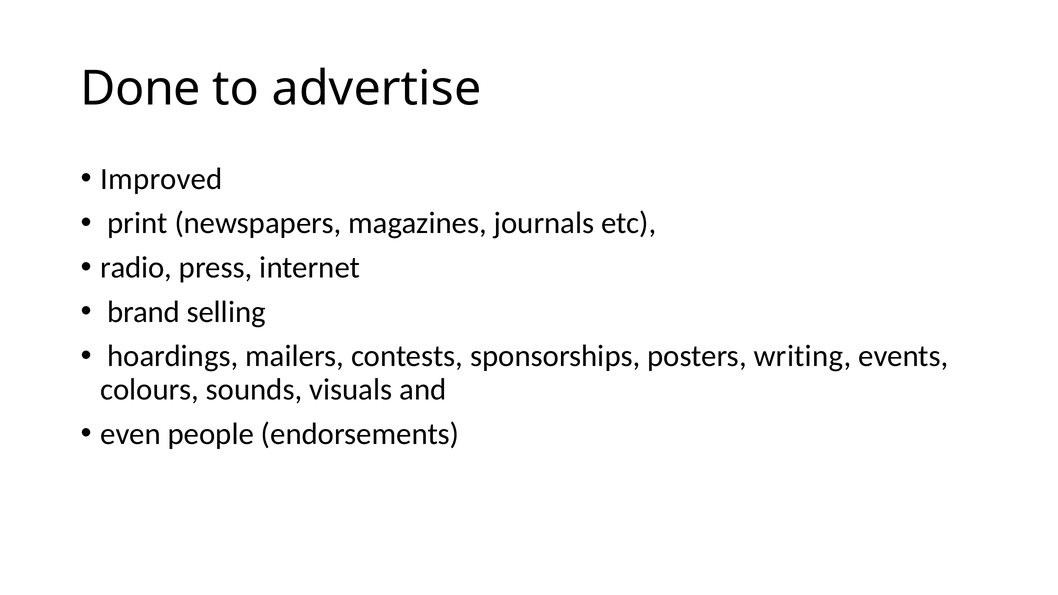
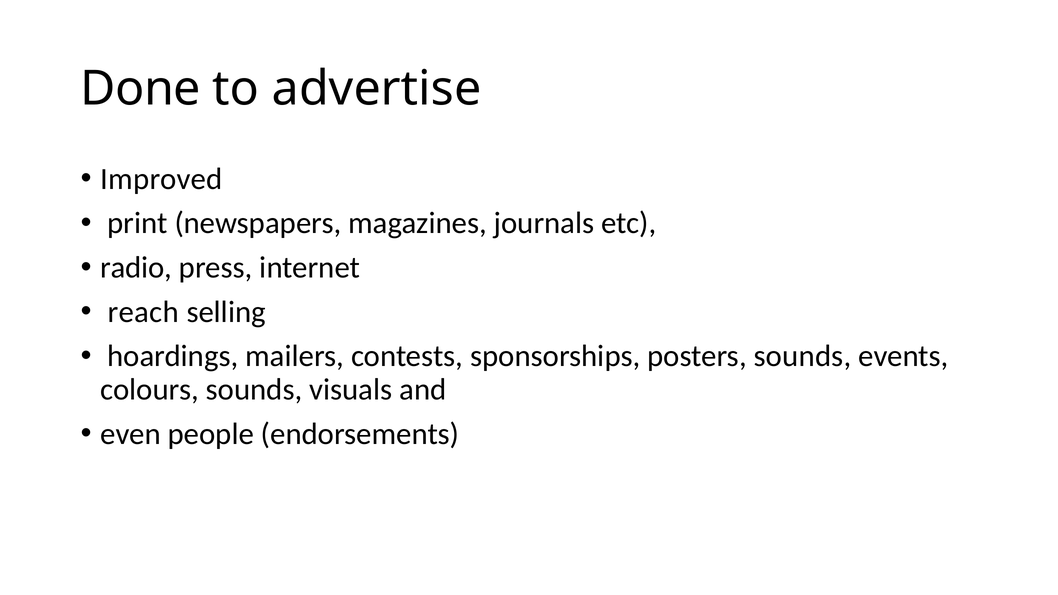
brand: brand -> reach
posters writing: writing -> sounds
